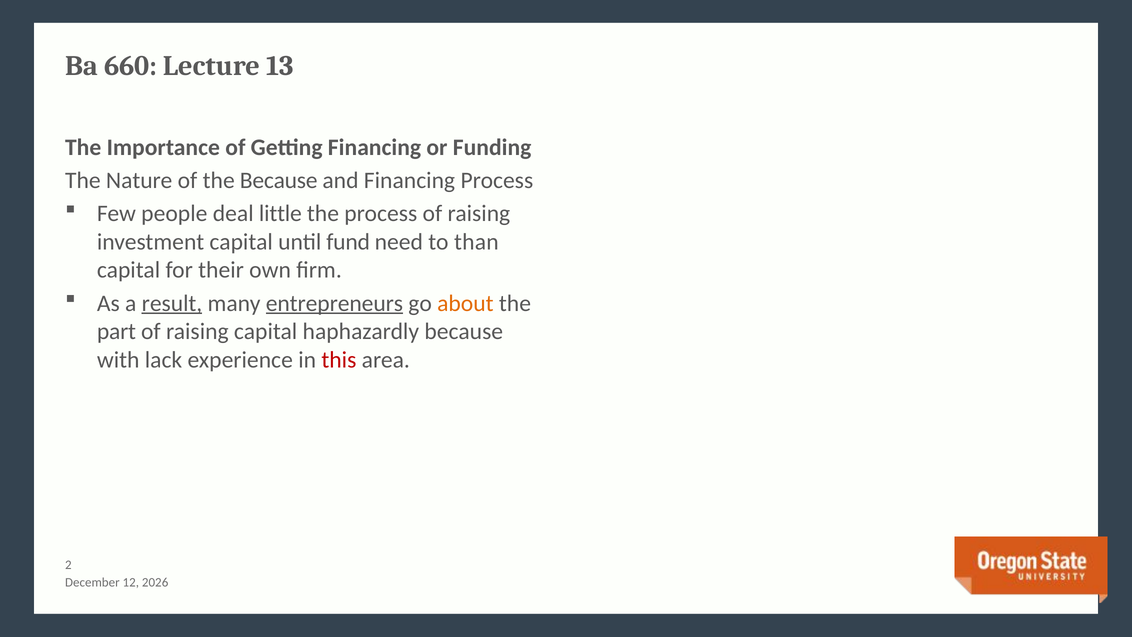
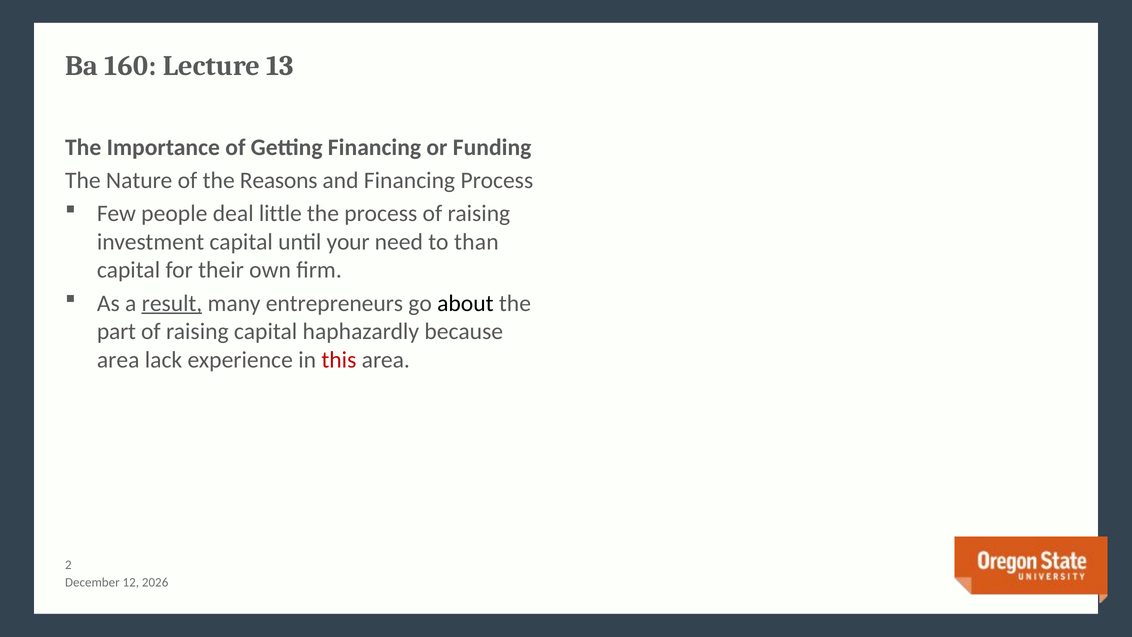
660: 660 -> 160
the Because: Because -> Reasons
fund: fund -> your
entrepreneurs underline: present -> none
about colour: orange -> black
with at (118, 360): with -> area
